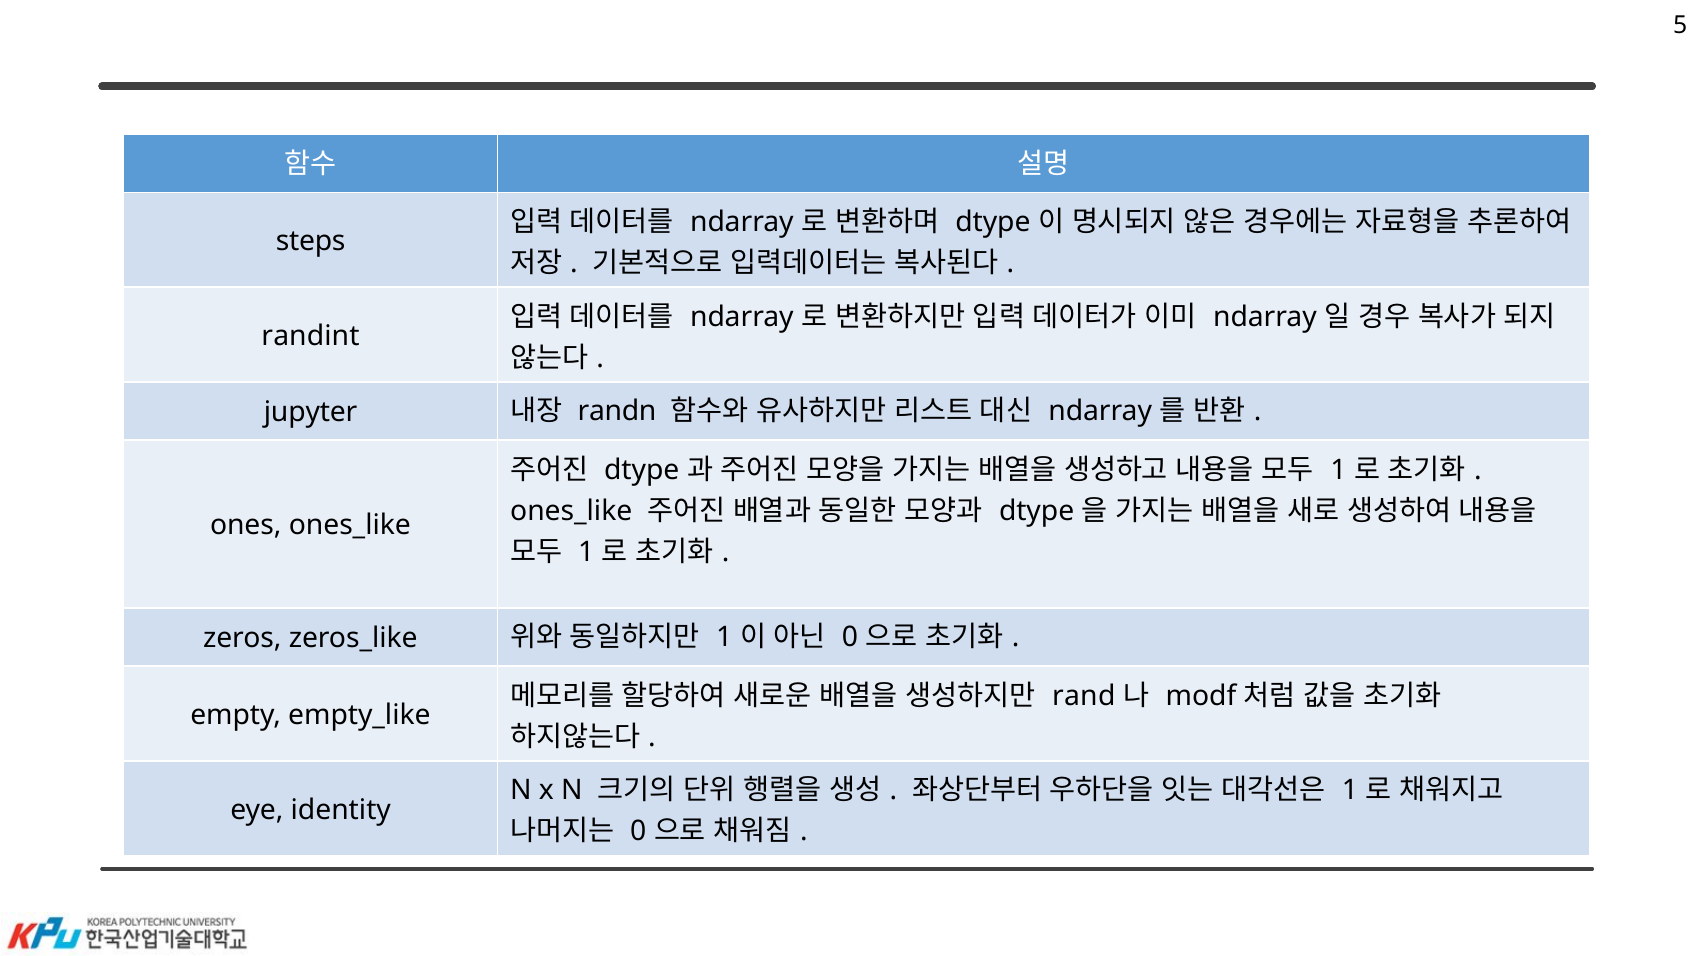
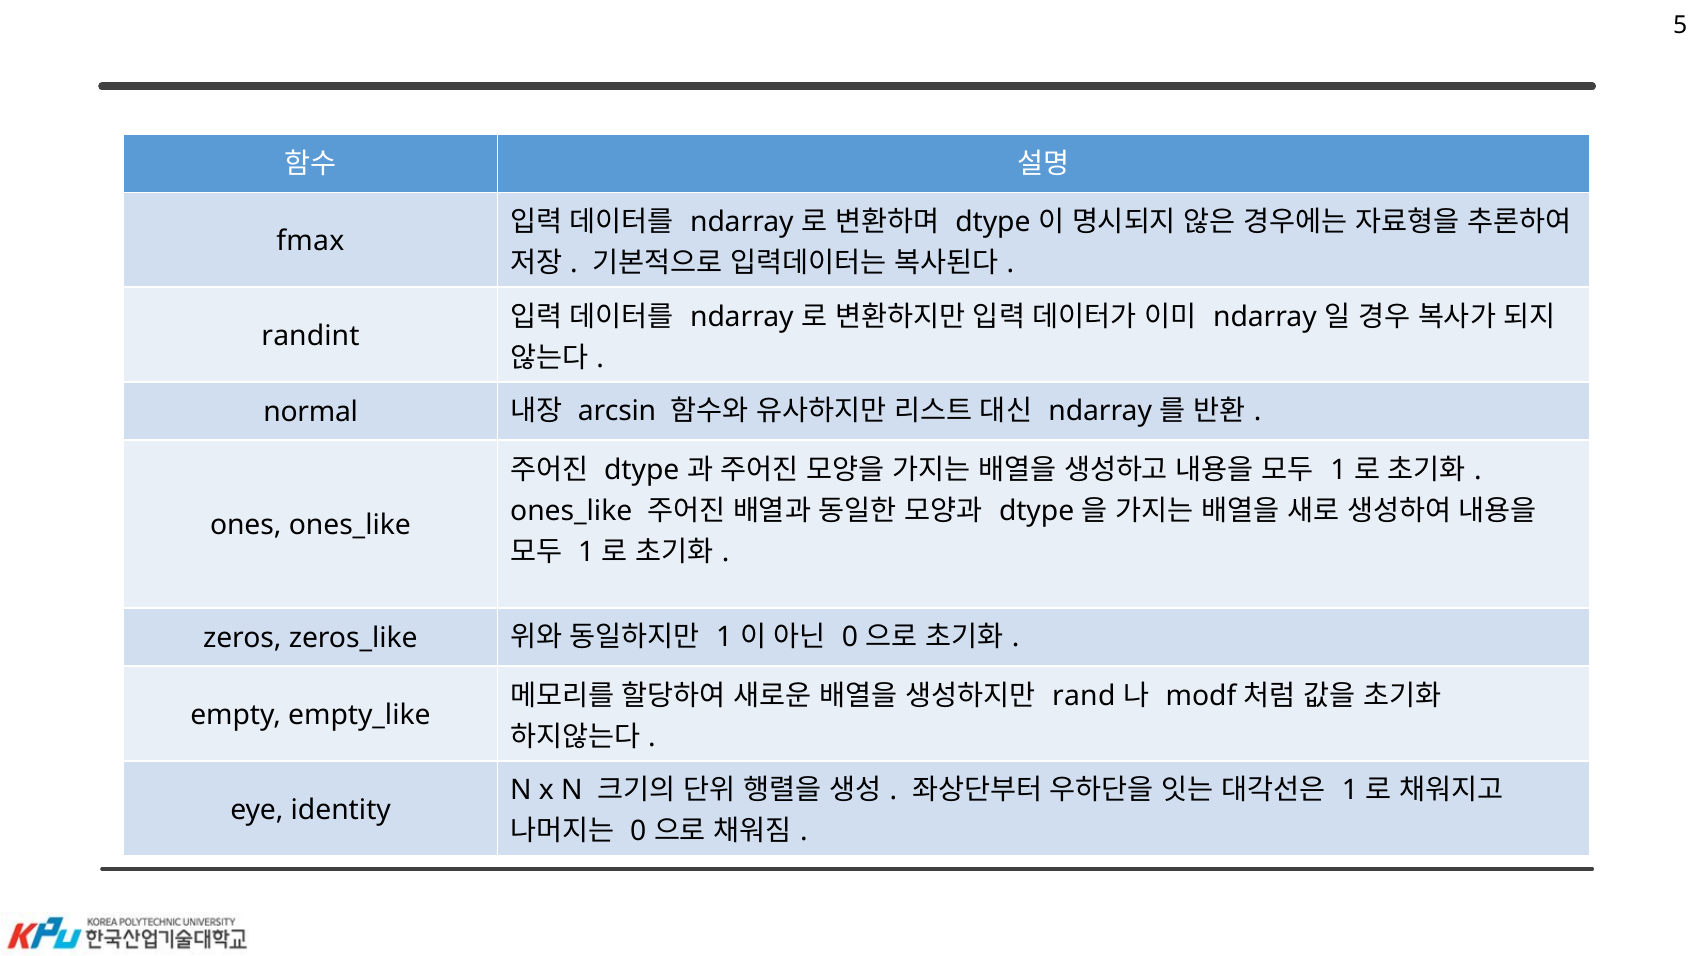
steps: steps -> fmax
jupyter: jupyter -> normal
randn: randn -> arcsin
